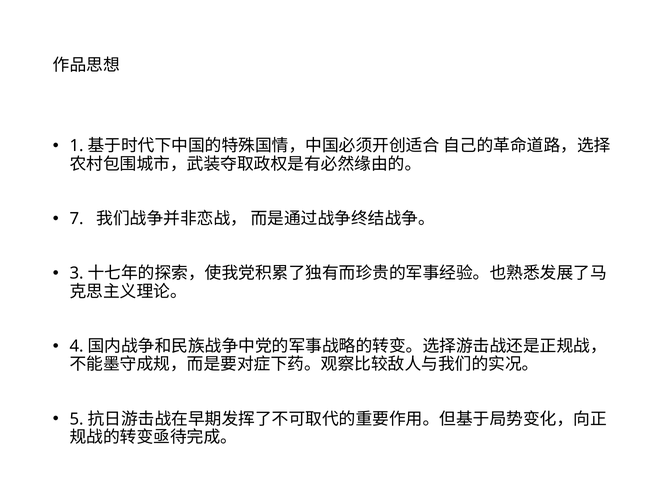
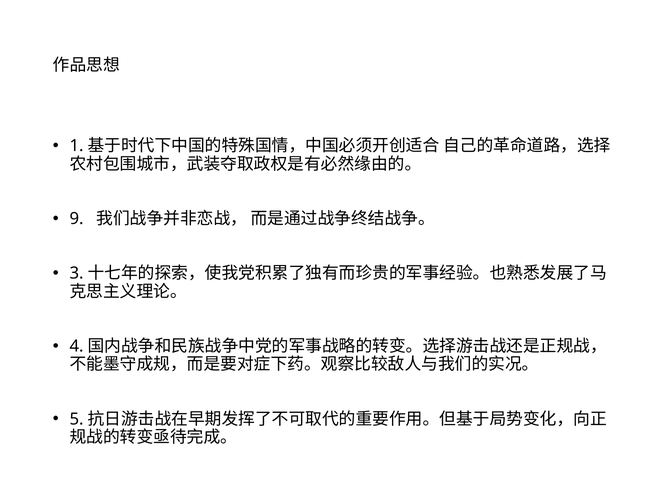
7: 7 -> 9
